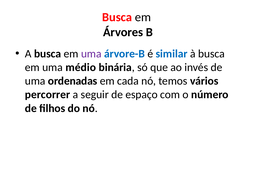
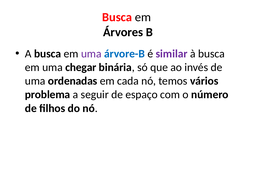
similar colour: blue -> purple
médio: médio -> chegar
percorrer: percorrer -> problema
